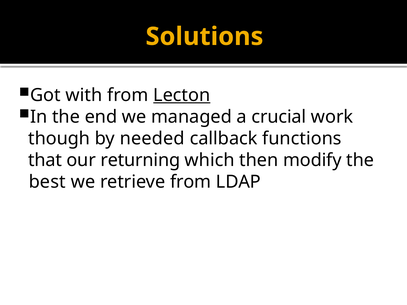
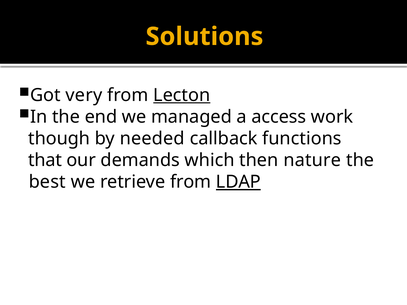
with: with -> very
crucial: crucial -> access
returning: returning -> demands
modify: modify -> nature
LDAP underline: none -> present
